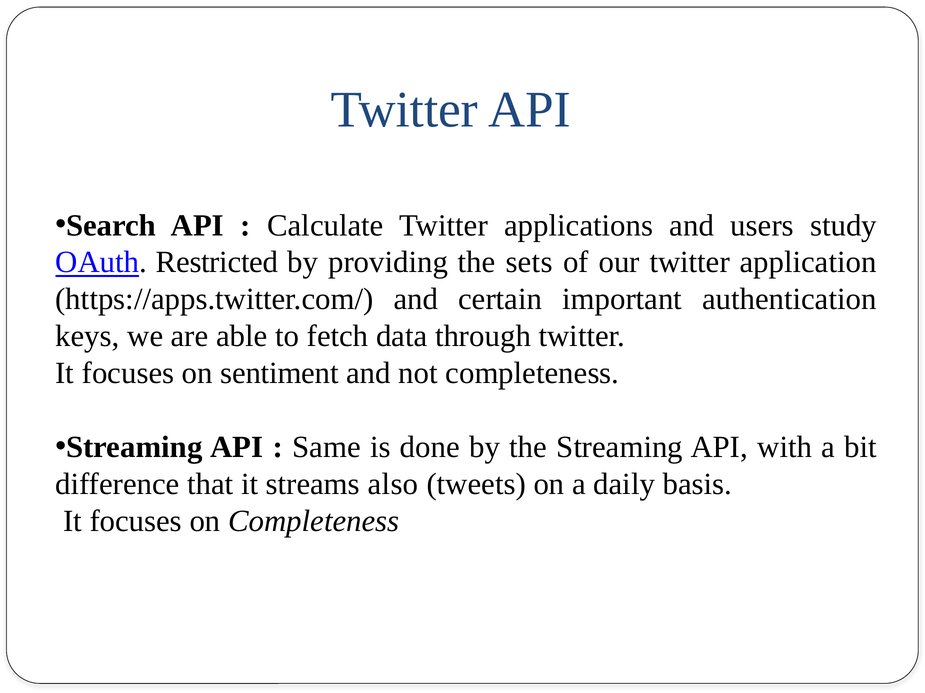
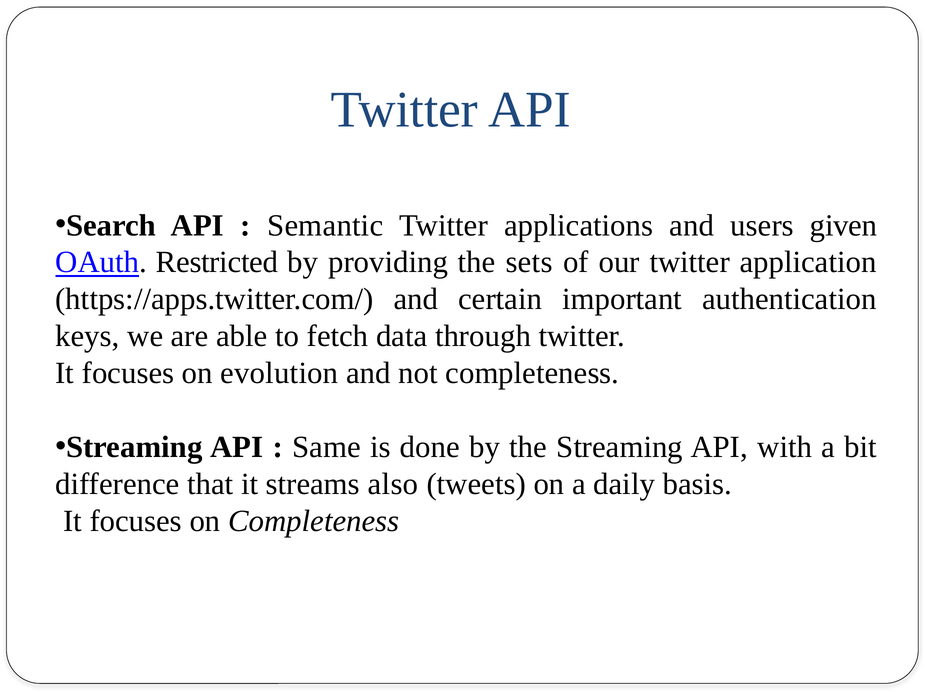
Calculate: Calculate -> Semantic
study: study -> given
sentiment: sentiment -> evolution
